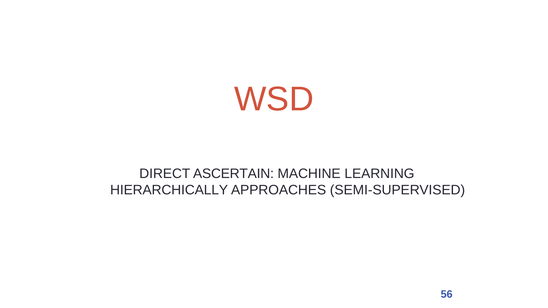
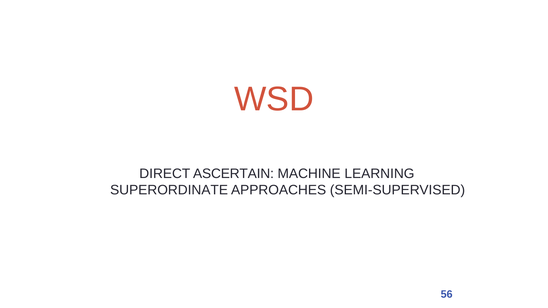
HIERARCHICALLY: HIERARCHICALLY -> SUPERORDINATE
